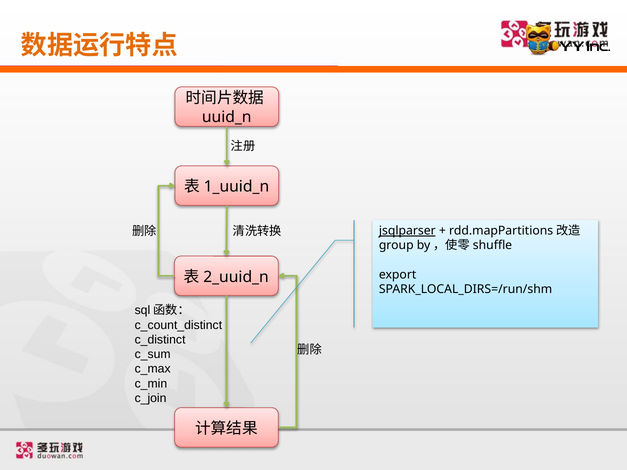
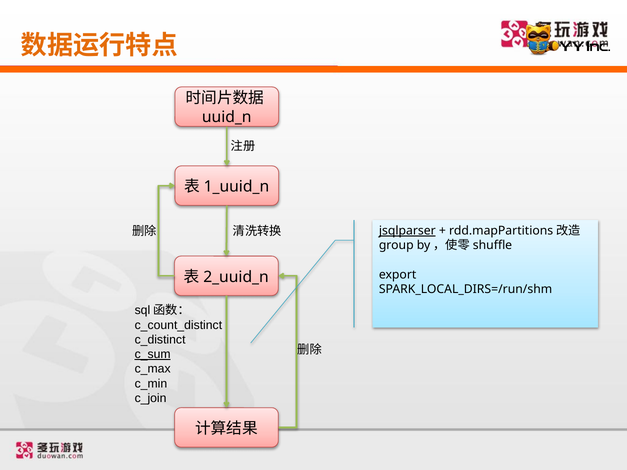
c_sum underline: none -> present
